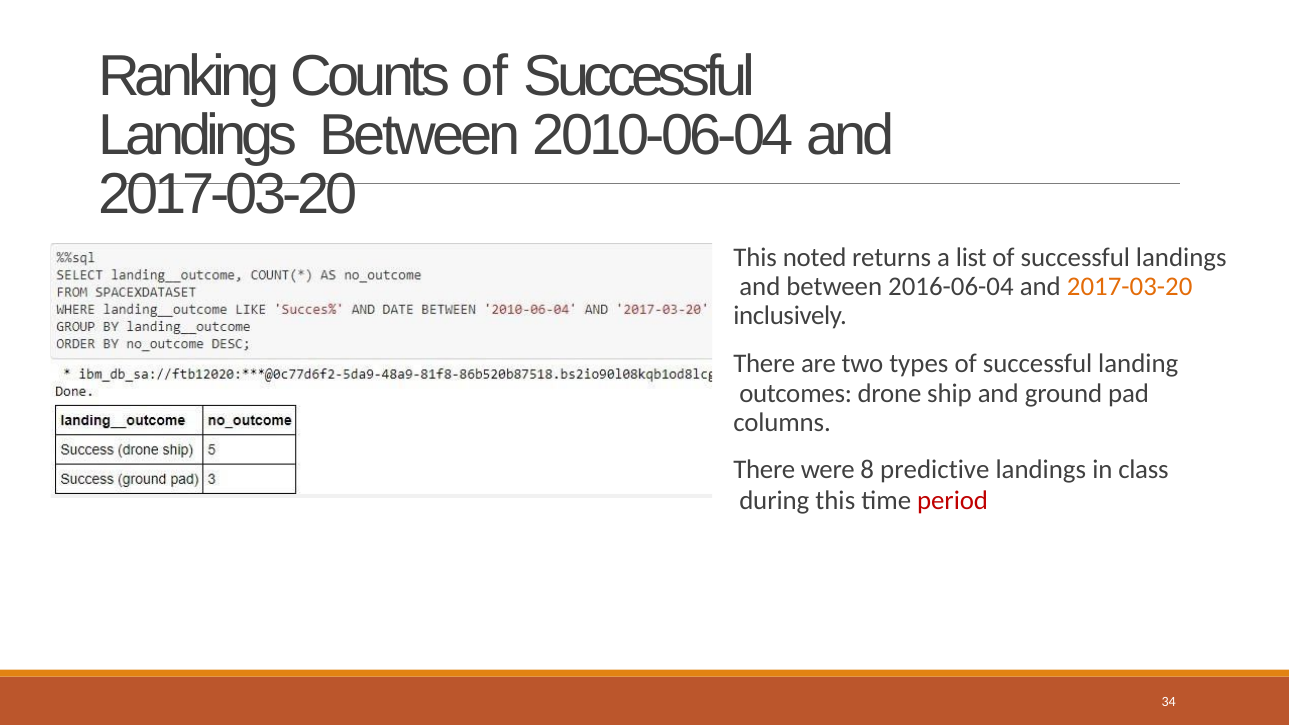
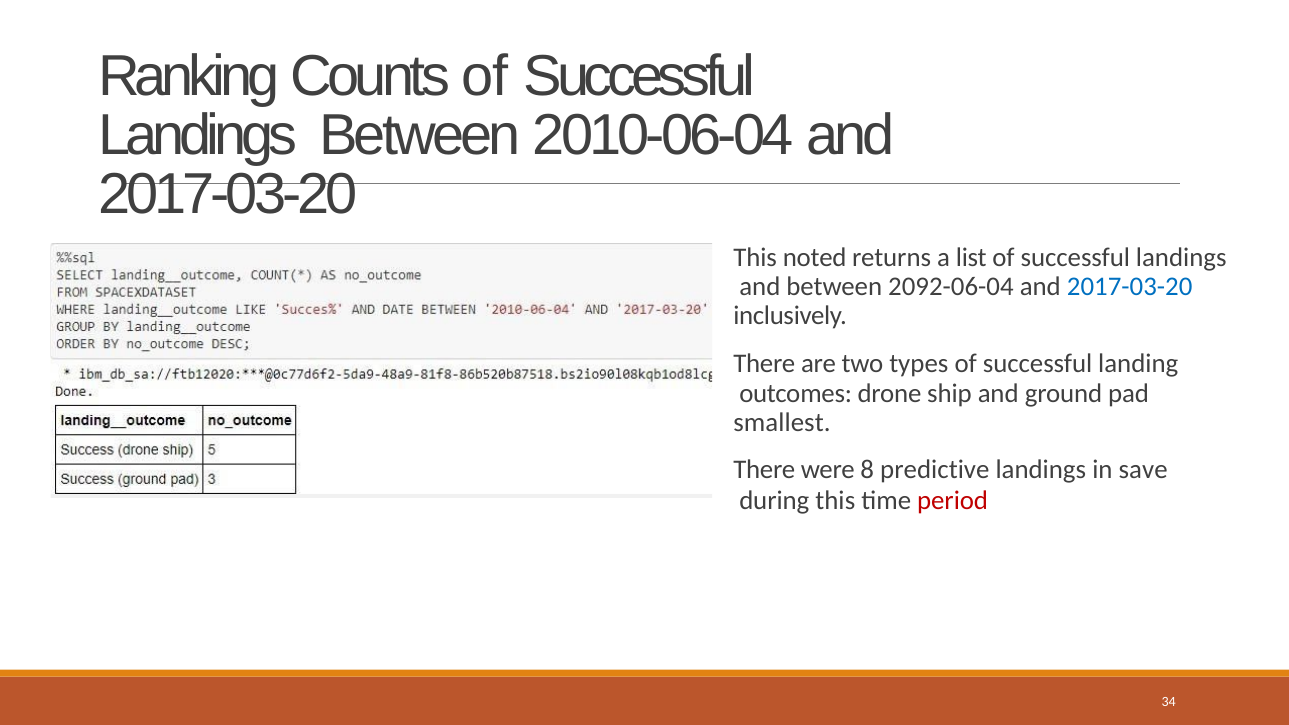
2016-06-04: 2016-06-04 -> 2092-06-04
2017-03-20 at (1130, 287) colour: orange -> blue
columns: columns -> smallest
class: class -> save
